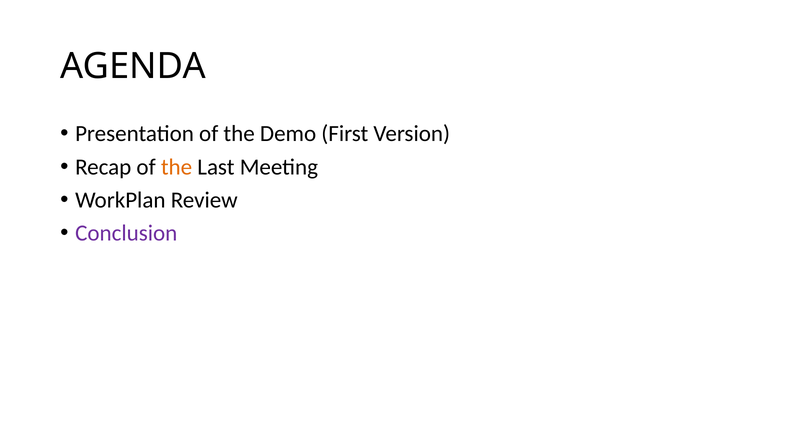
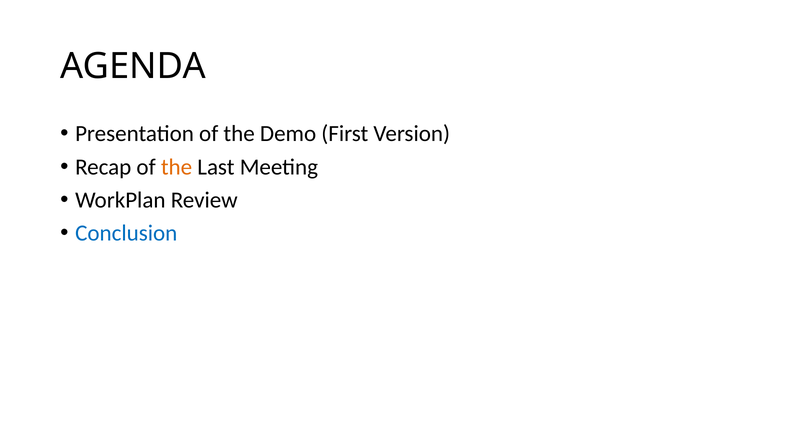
Conclusion colour: purple -> blue
